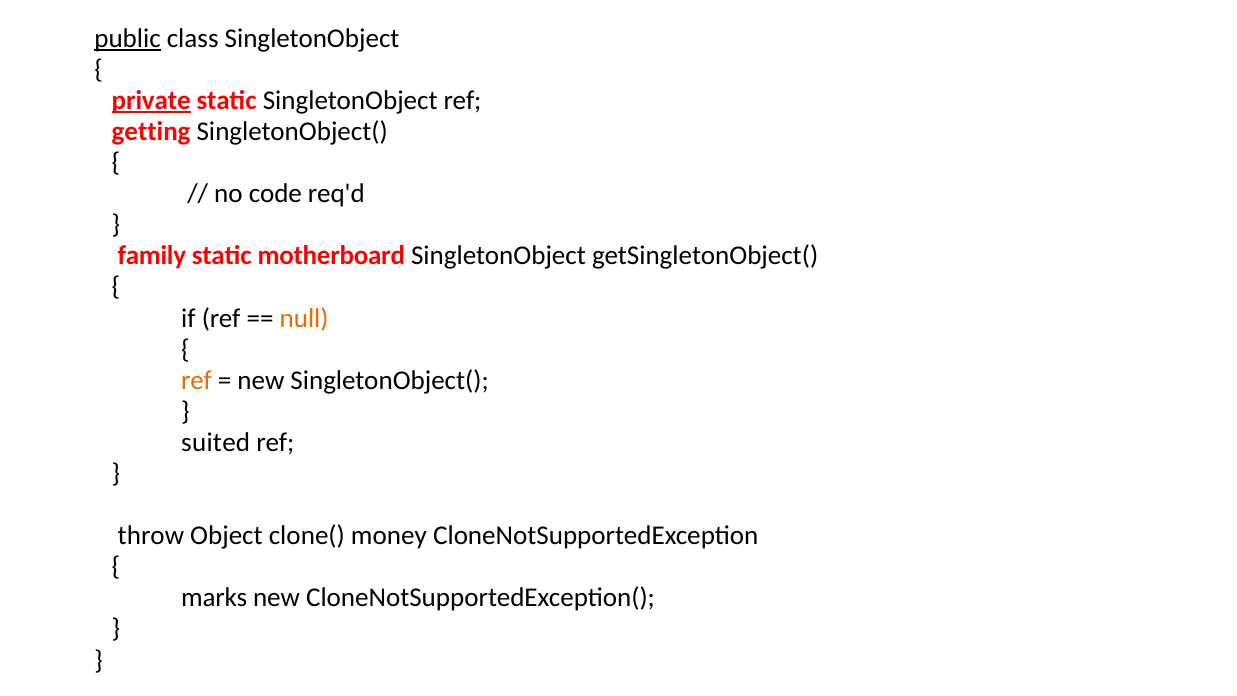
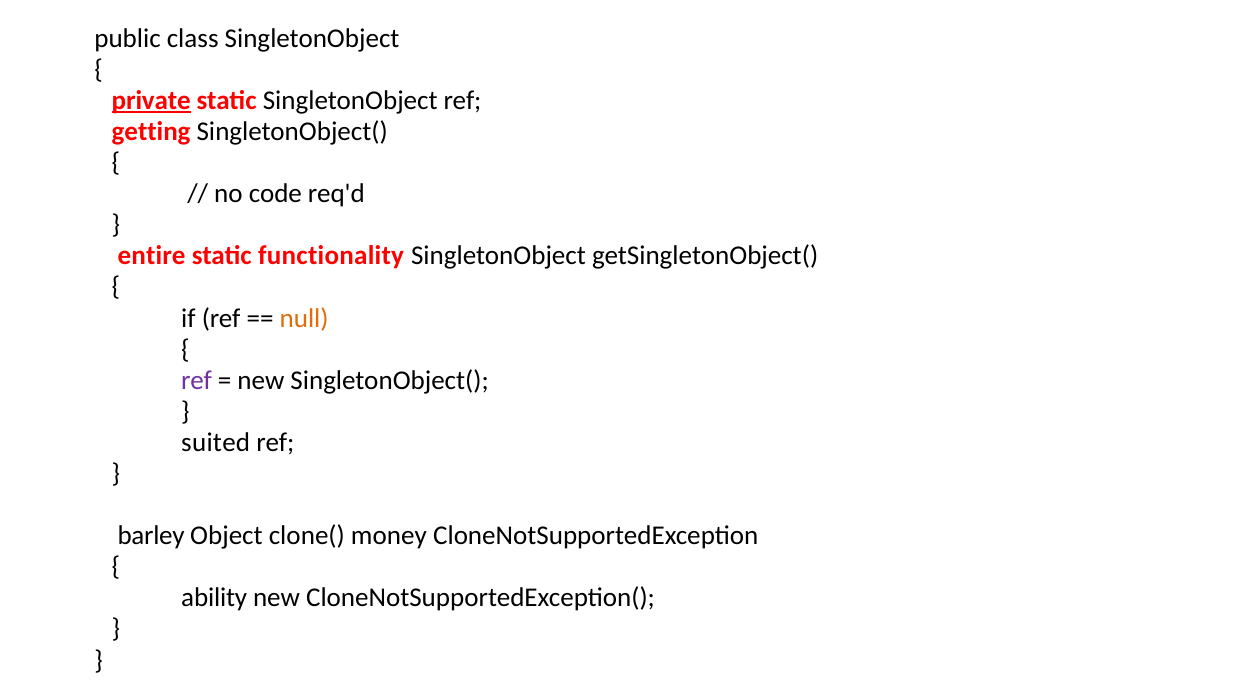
public underline: present -> none
family: family -> entire
motherboard: motherboard -> functionality
ref at (197, 380) colour: orange -> purple
throw: throw -> barley
marks: marks -> ability
